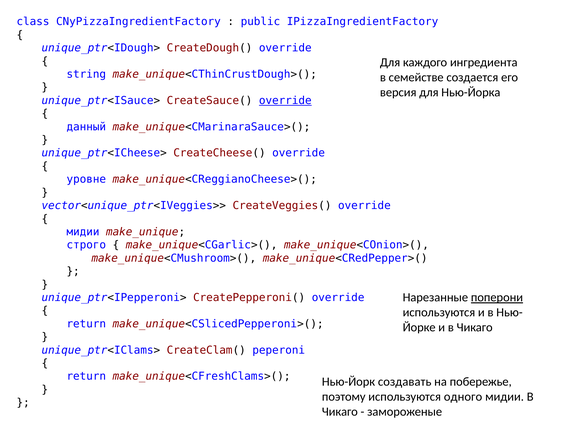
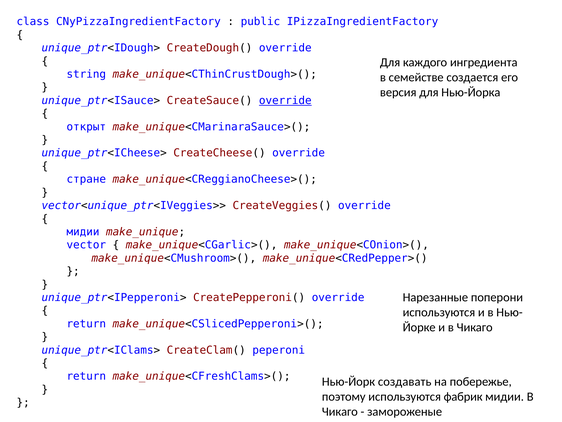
данный: данный -> открыт
уровне: уровне -> стране
строго: строго -> vector
поперони underline: present -> none
одного: одного -> фабрик
